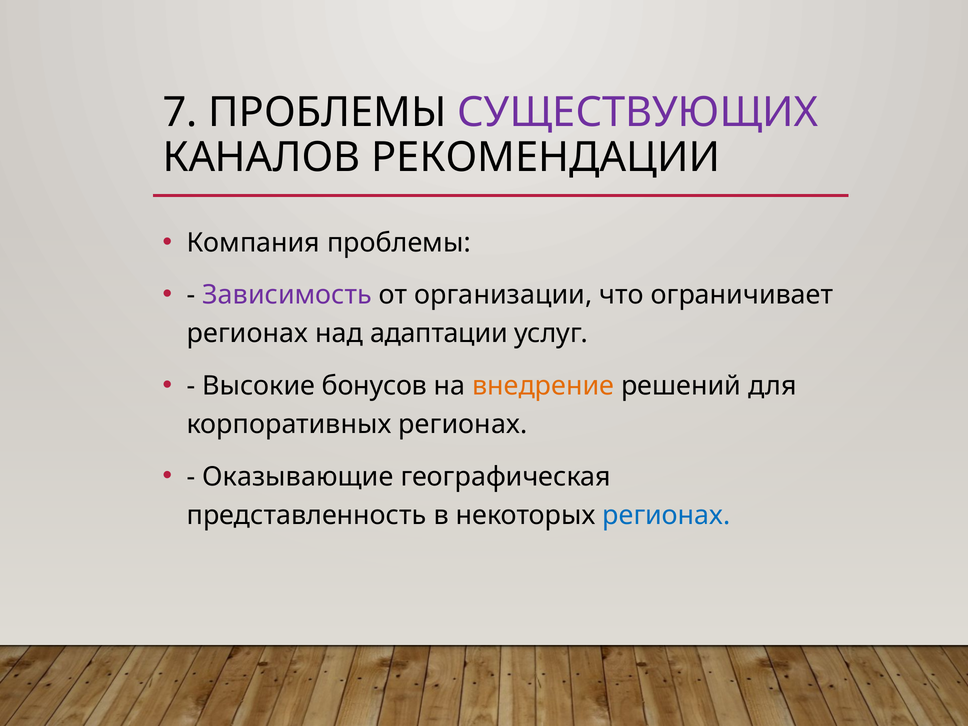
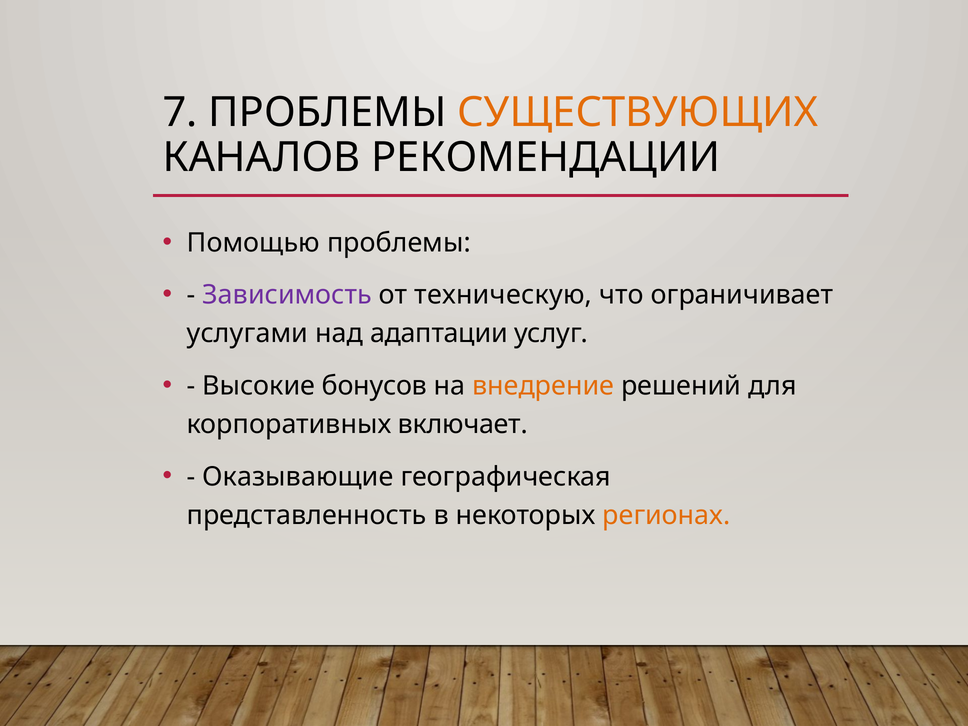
СУЩЕСТВУЮЩИХ colour: purple -> orange
Компания: Компания -> Помощью
организации: организации -> техническую
регионах at (247, 334): регионах -> услугами
корпоративных регионах: регионах -> включает
регионах at (666, 515) colour: blue -> orange
